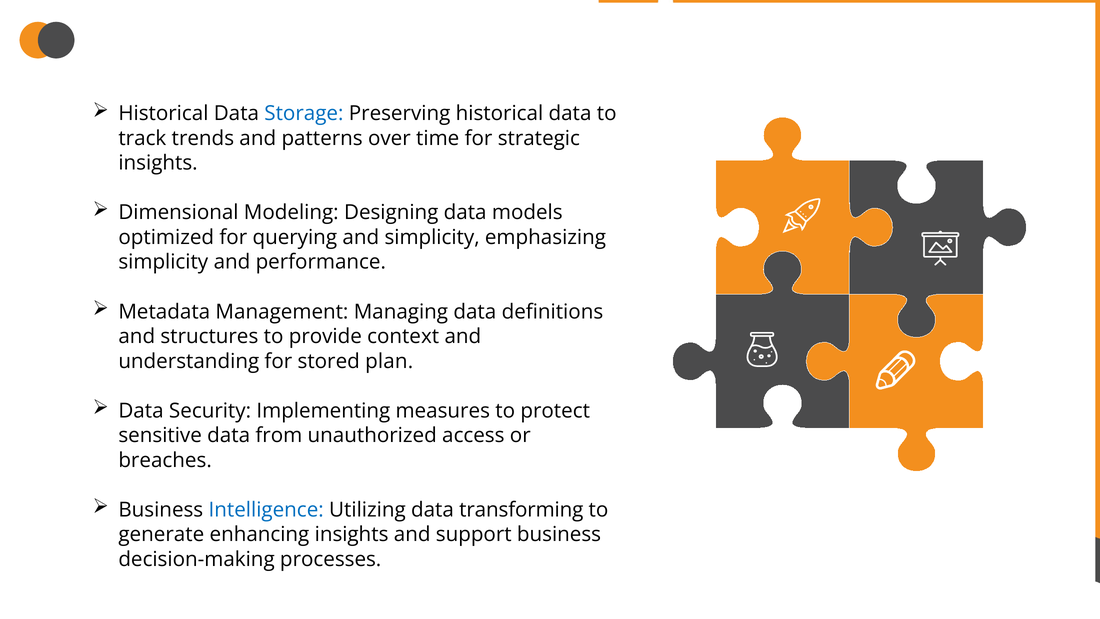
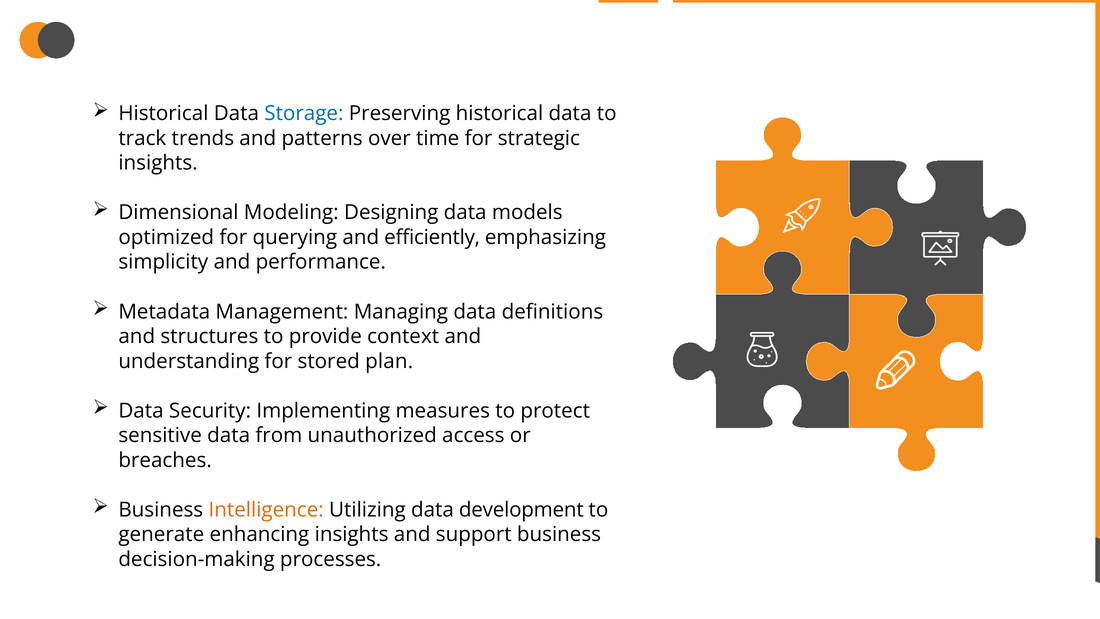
and simplicity: simplicity -> efficiently
Intelligence colour: blue -> orange
transforming: transforming -> development
